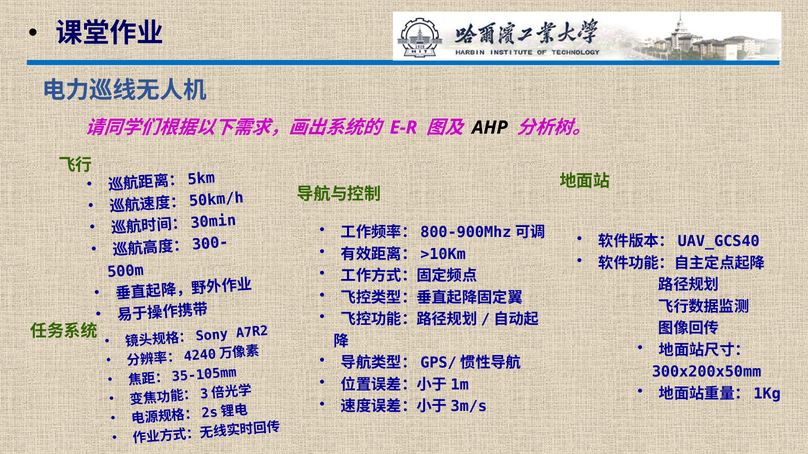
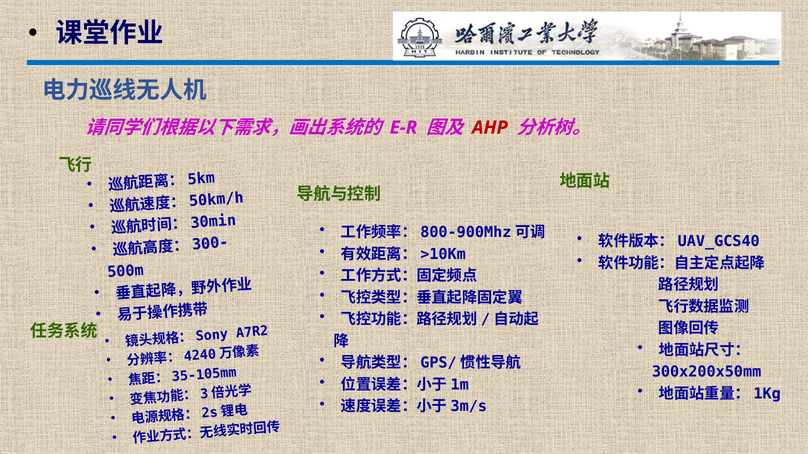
AHP colour: black -> red
